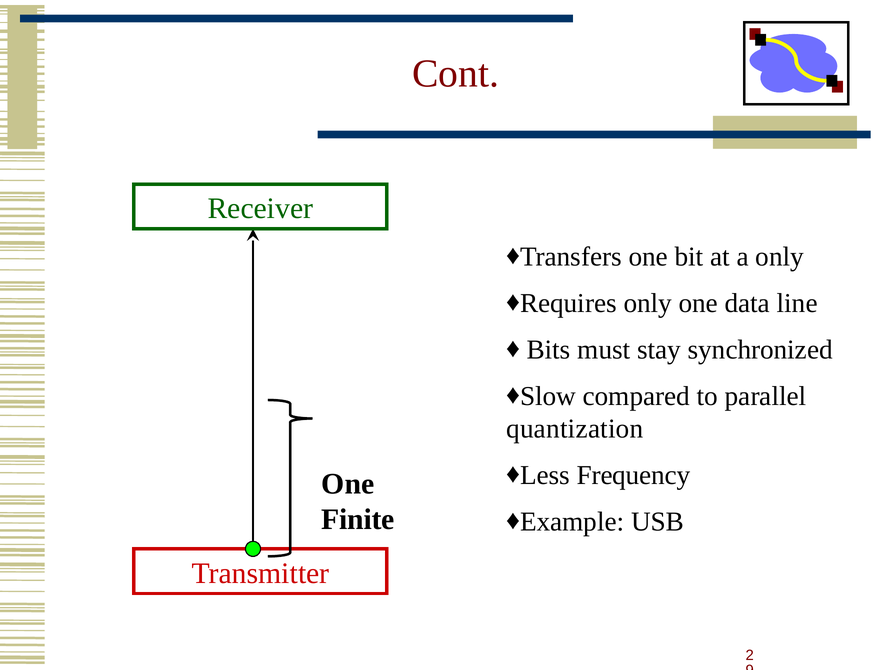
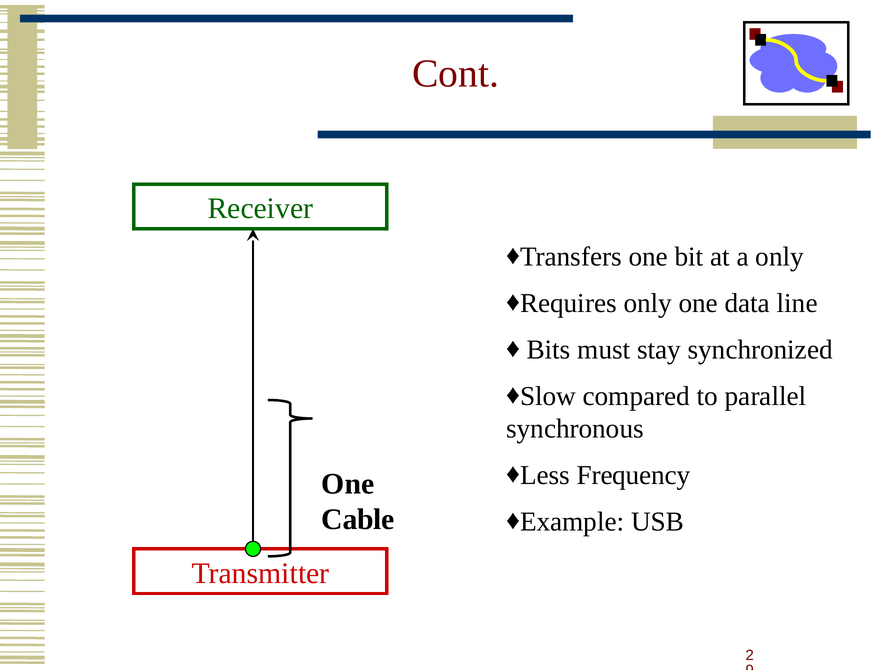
quantization: quantization -> synchronous
Finite: Finite -> Cable
